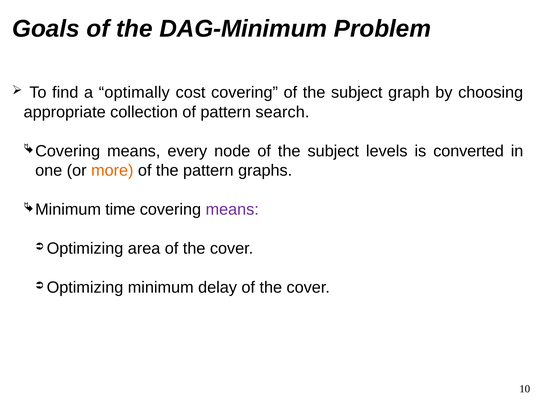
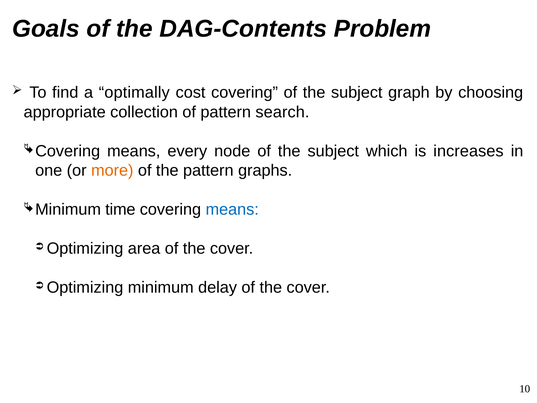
DAG-Minimum: DAG-Minimum -> DAG-Contents
levels: levels -> which
converted: converted -> increases
means at (232, 209) colour: purple -> blue
